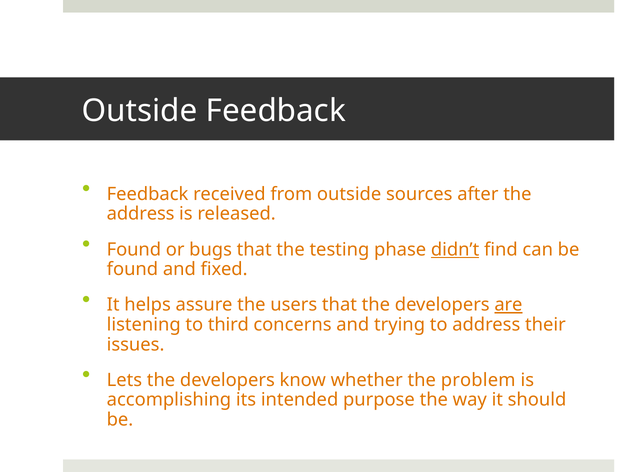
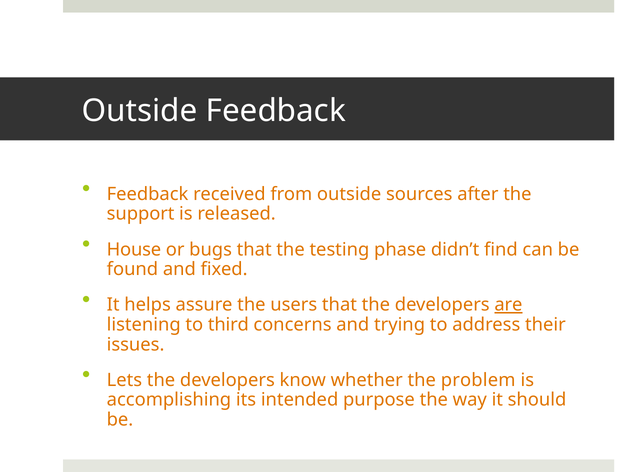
address at (141, 214): address -> support
Found at (134, 250): Found -> House
didn’t underline: present -> none
